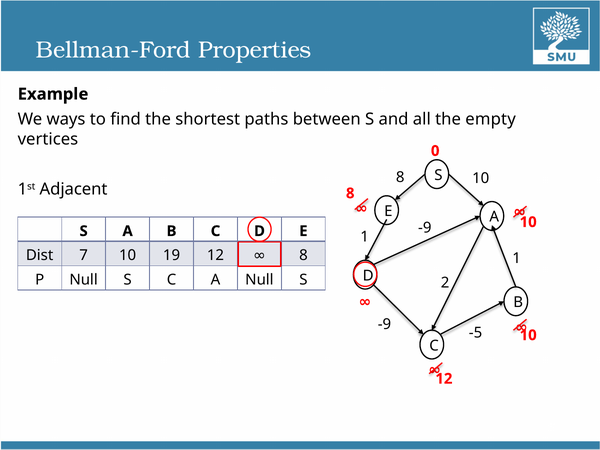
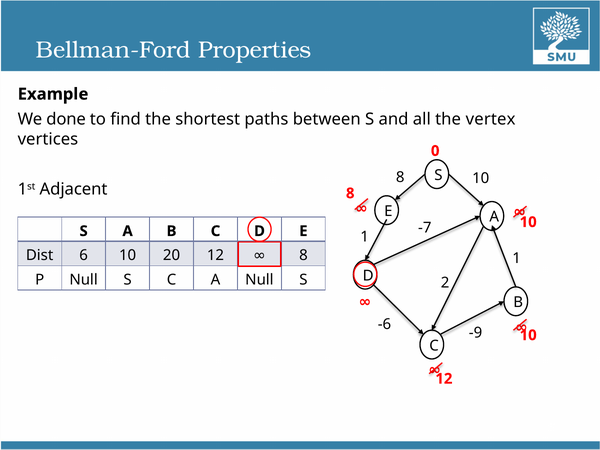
ways: ways -> done
empty: empty -> vertex
-9 at (425, 228): -9 -> -7
7: 7 -> 6
19: 19 -> 20
-9 at (384, 324): -9 -> -6
-5: -5 -> -9
